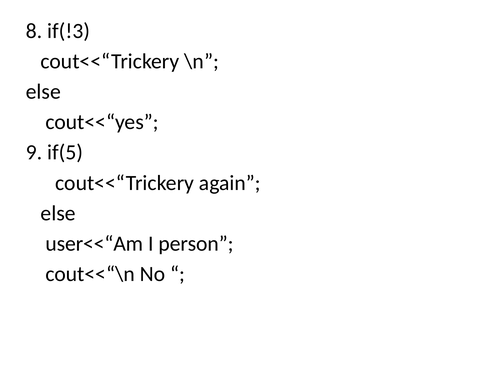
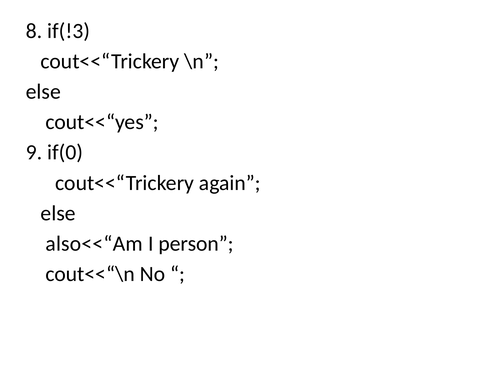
if(5: if(5 -> if(0
user<<“Am: user<<“Am -> also<<“Am
